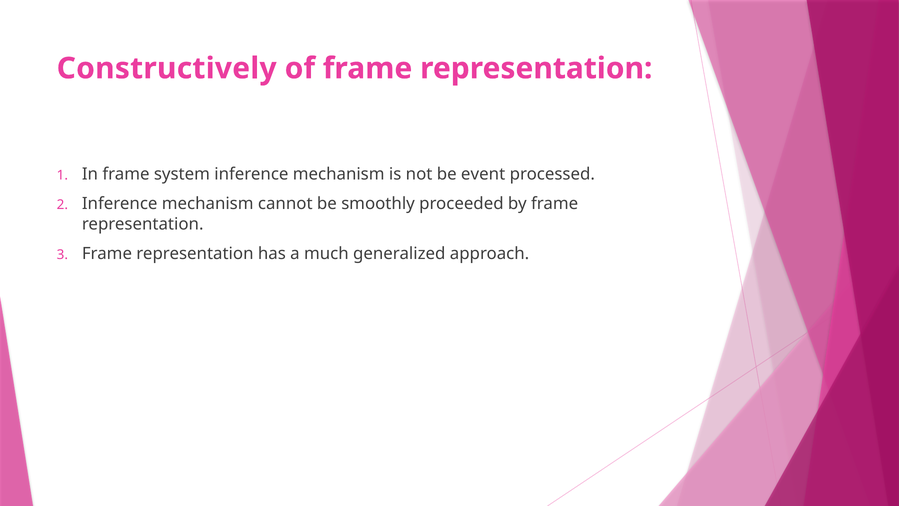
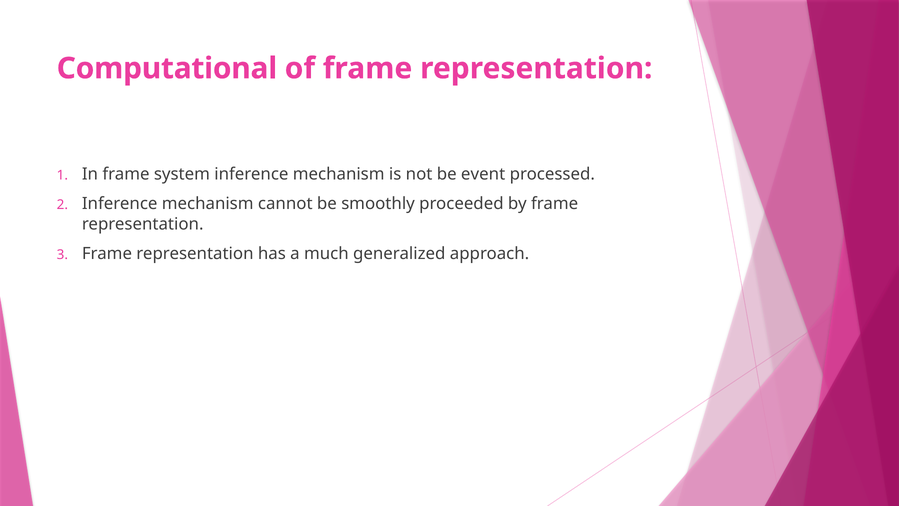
Constructively: Constructively -> Computational
